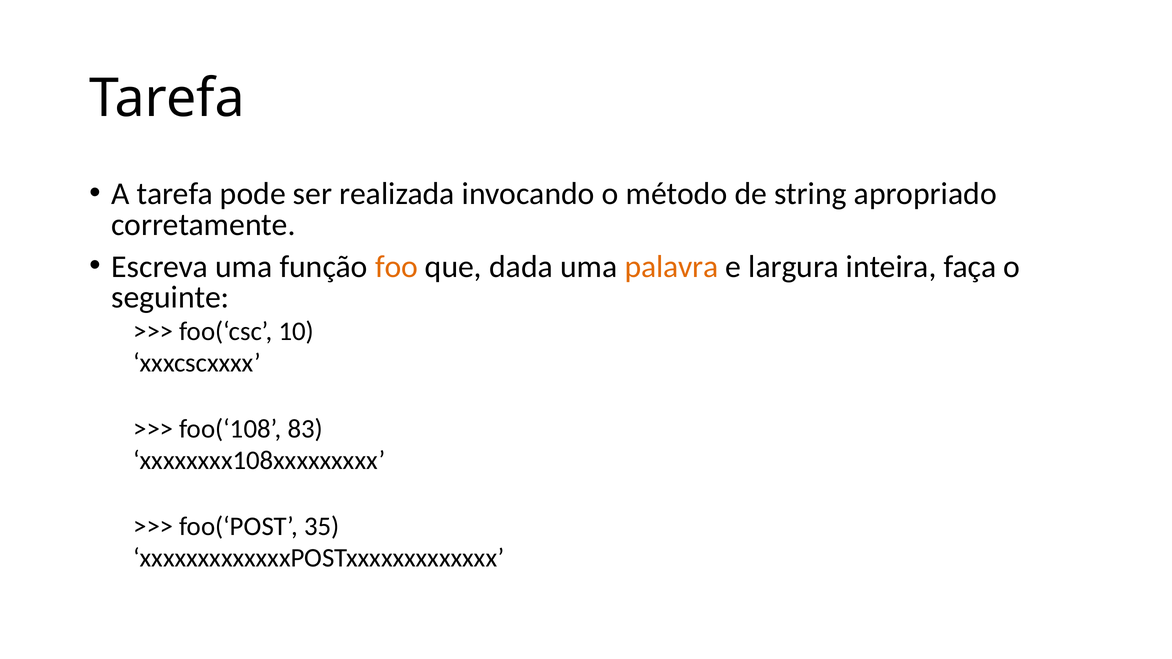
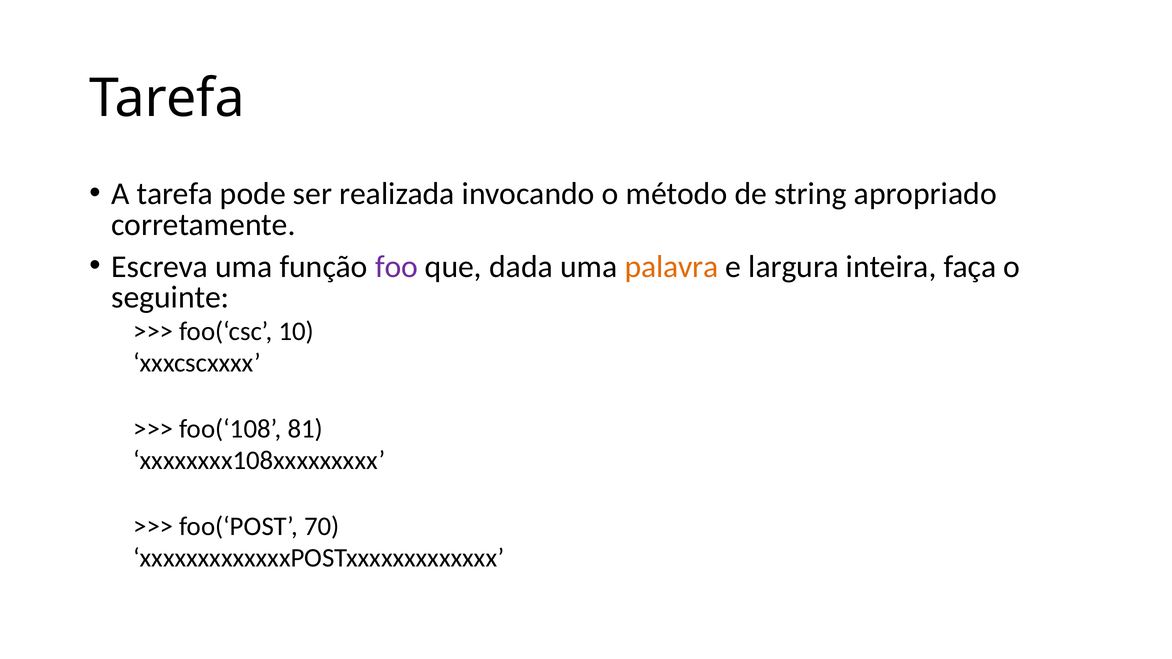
foo colour: orange -> purple
83: 83 -> 81
35: 35 -> 70
